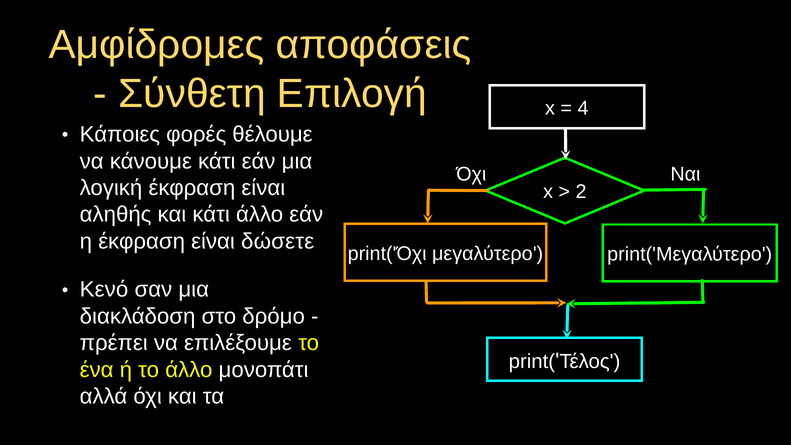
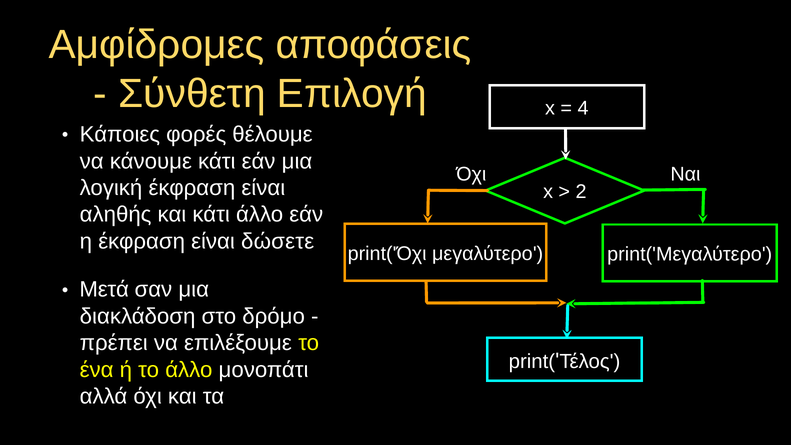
Κενό: Κενό -> Μετά
